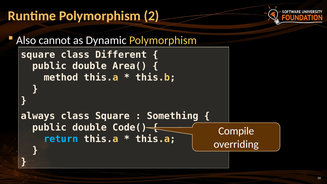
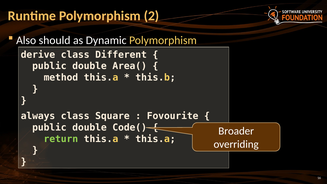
cannot: cannot -> should
square at (38, 55): square -> derive
Something: Something -> Fovourite
Compile: Compile -> Broader
return colour: light blue -> light green
